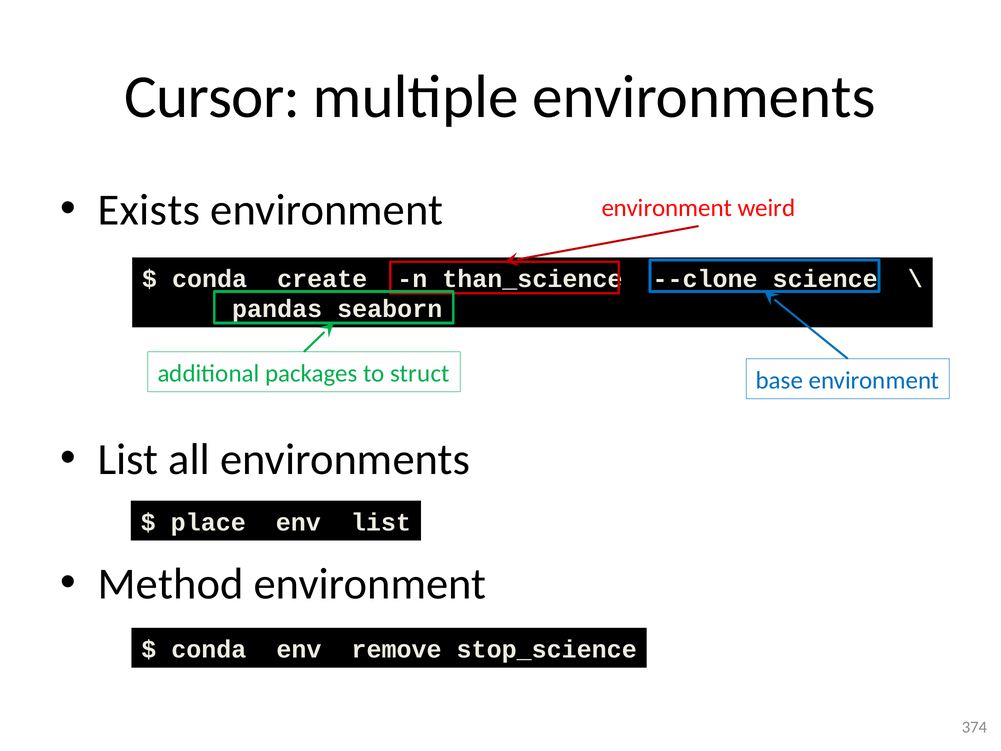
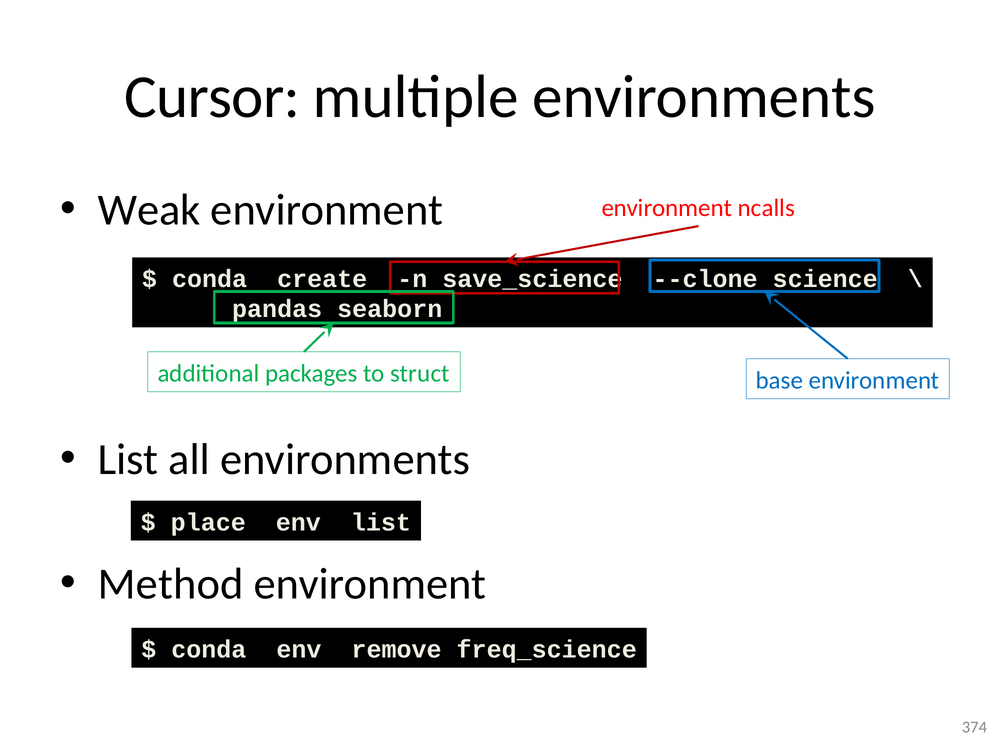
Exists: Exists -> Weak
weird: weird -> ncalls
than_science: than_science -> save_science
stop_science: stop_science -> freq_science
